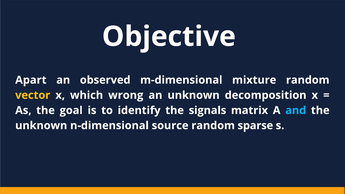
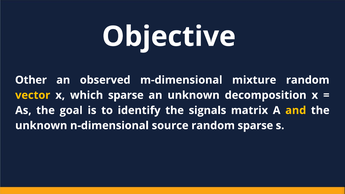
Apart: Apart -> Other
which wrong: wrong -> sparse
and colour: light blue -> yellow
